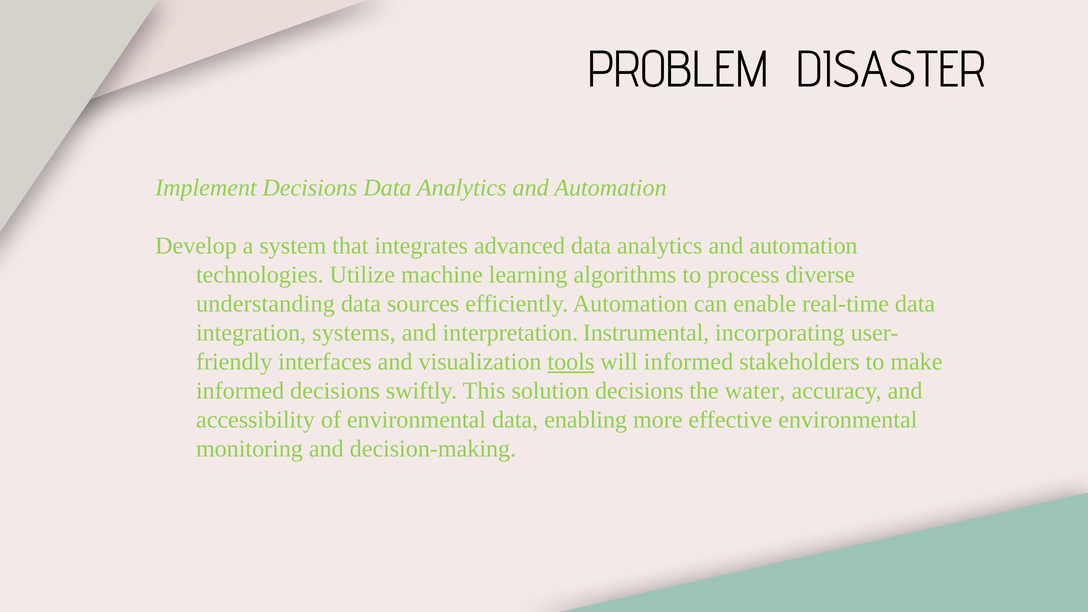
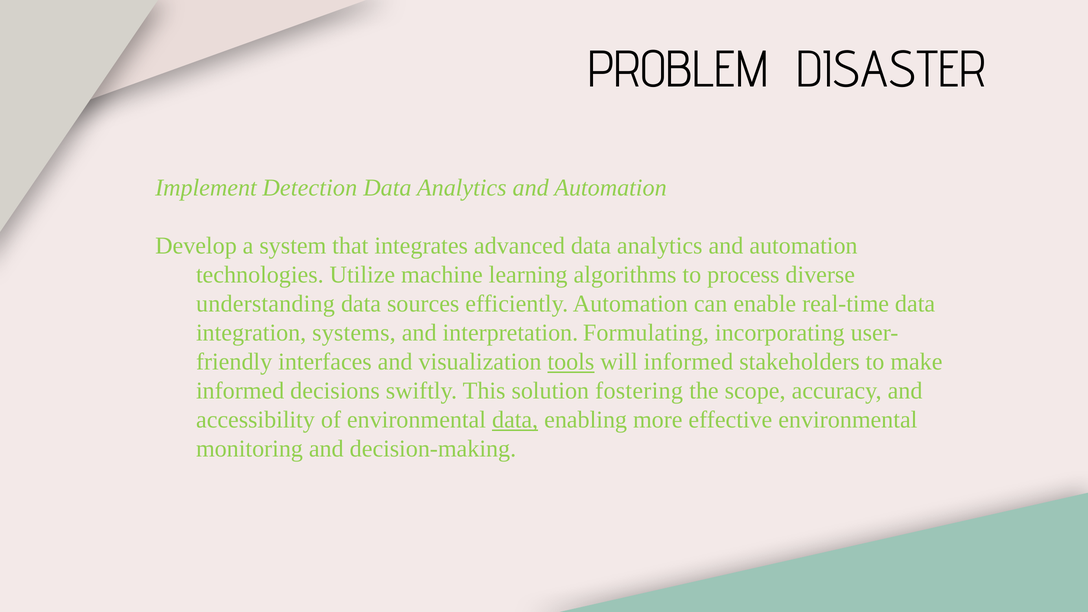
Implement Decisions: Decisions -> Detection
Instrumental: Instrumental -> Formulating
solution decisions: decisions -> fostering
water: water -> scope
data at (515, 420) underline: none -> present
